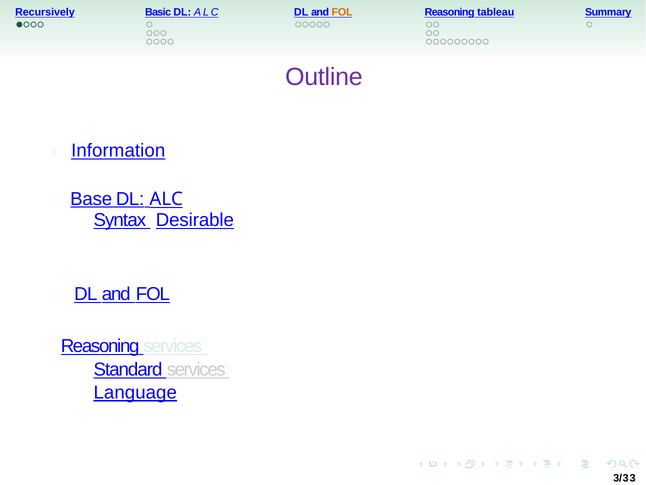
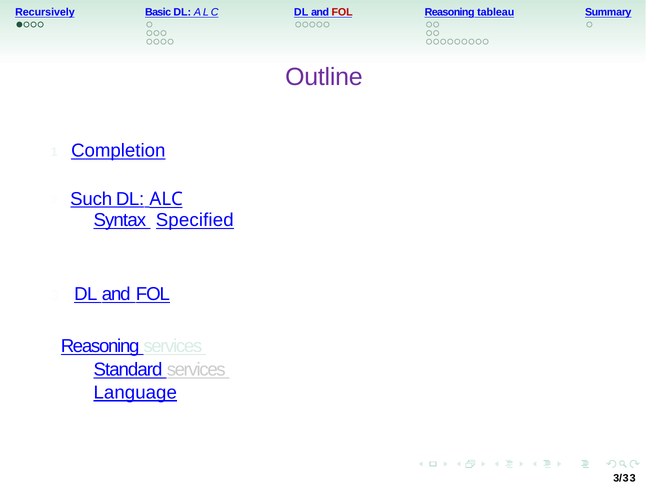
FOL at (342, 12) colour: orange -> red
Information: Information -> Completion
Base: Base -> Such
Desirable: Desirable -> Specified
